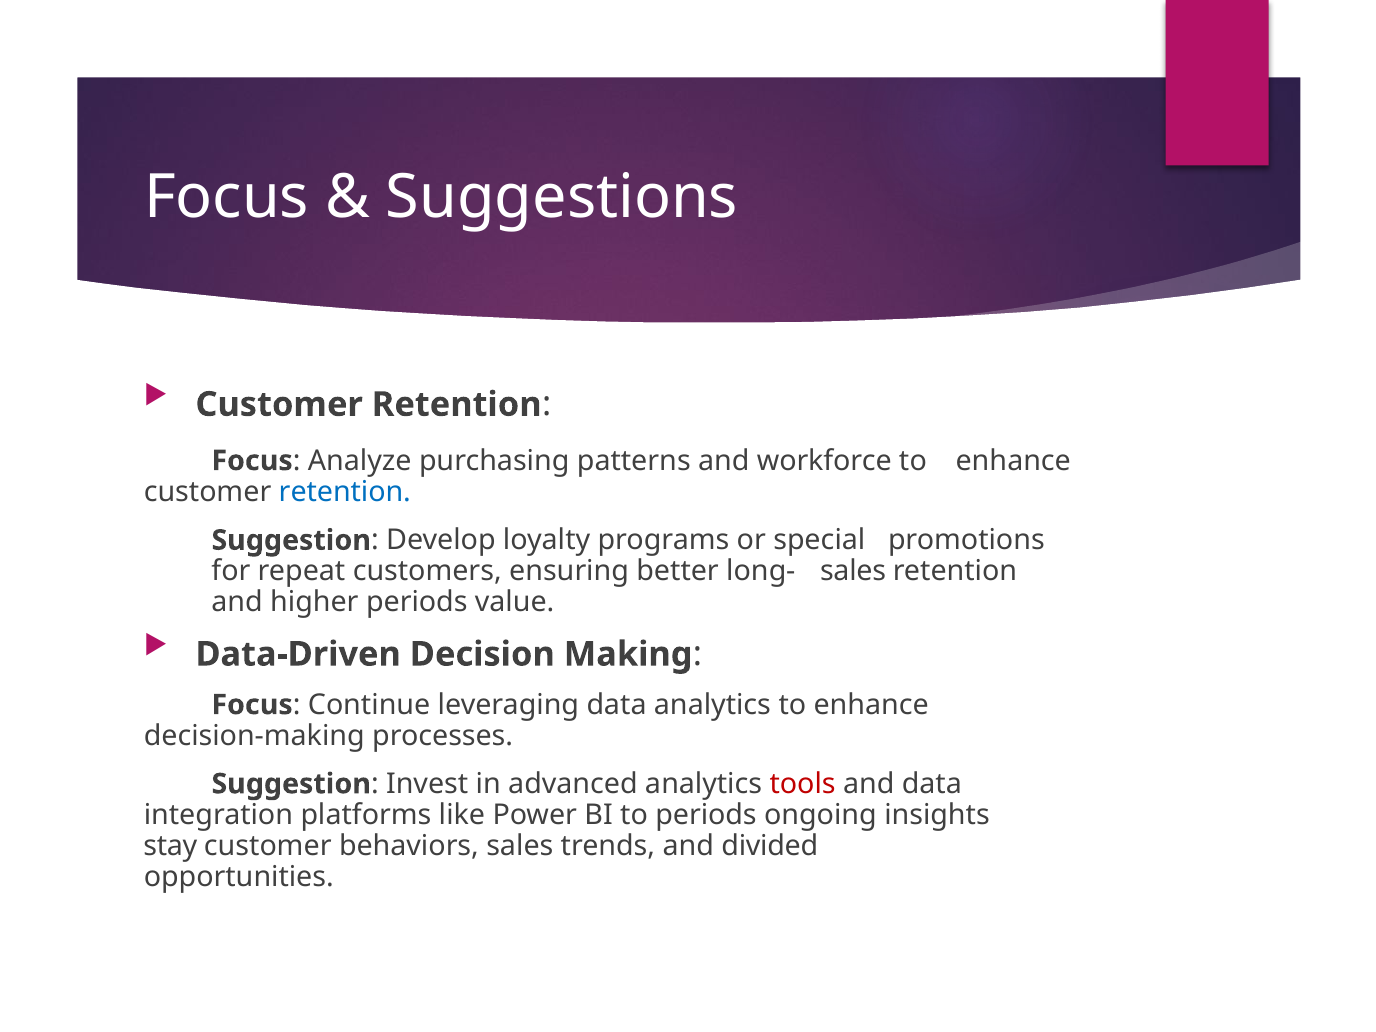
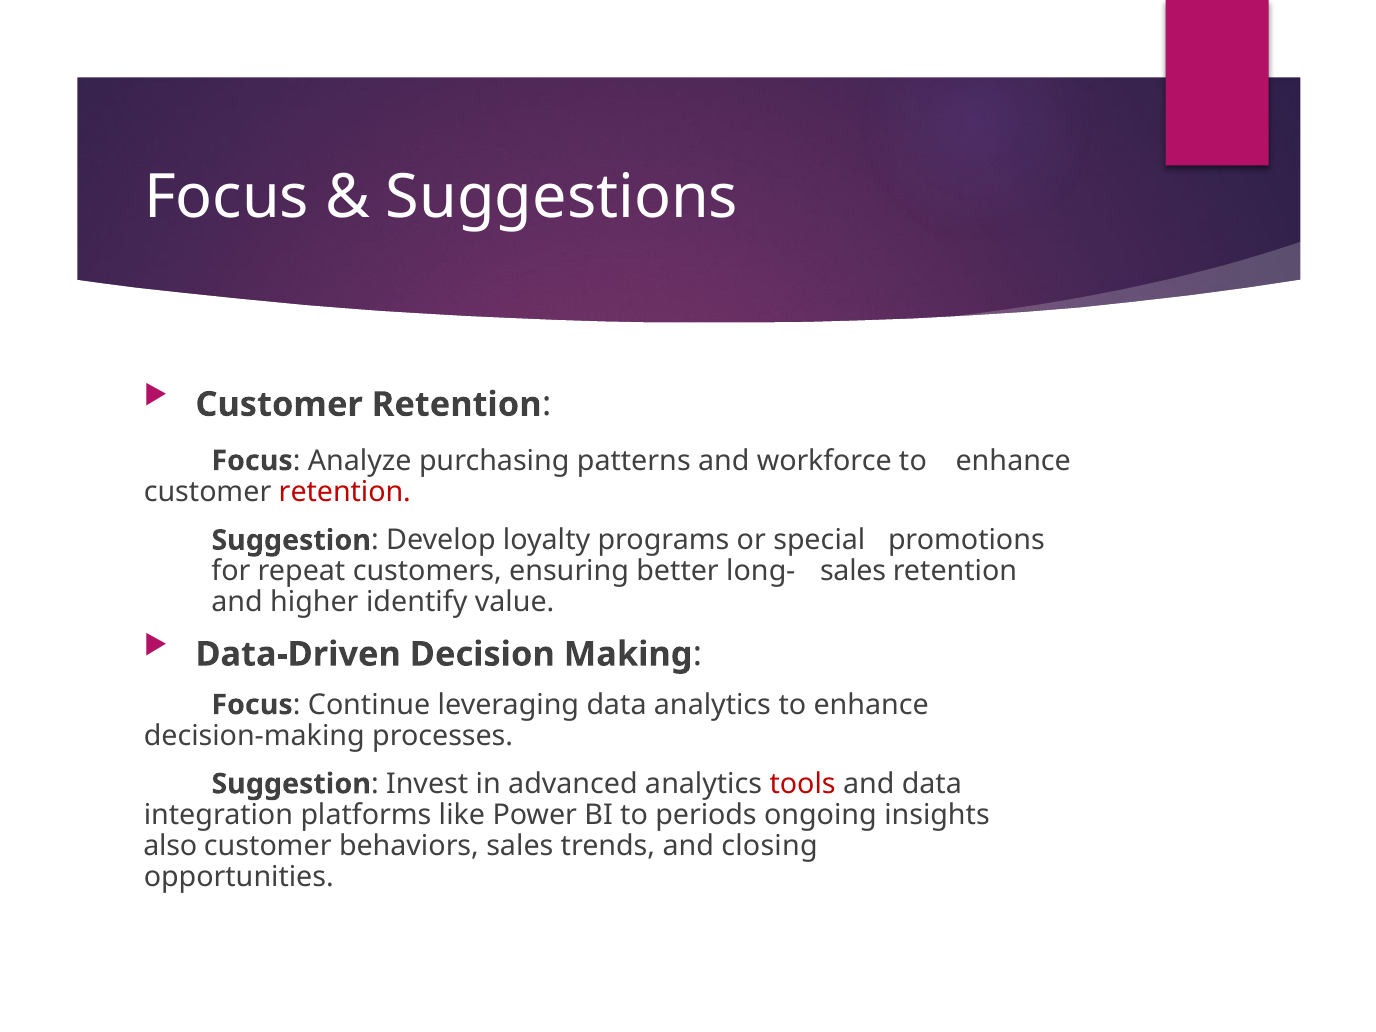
retention at (345, 492) colour: blue -> red
higher periods: periods -> identify
stay: stay -> also
divided: divided -> closing
